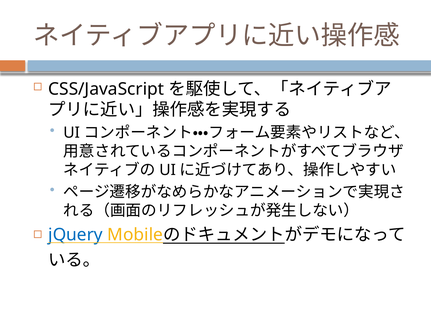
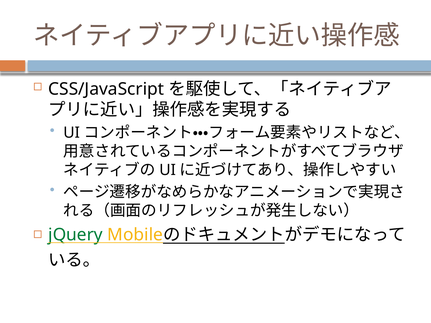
jQuery colour: blue -> green
